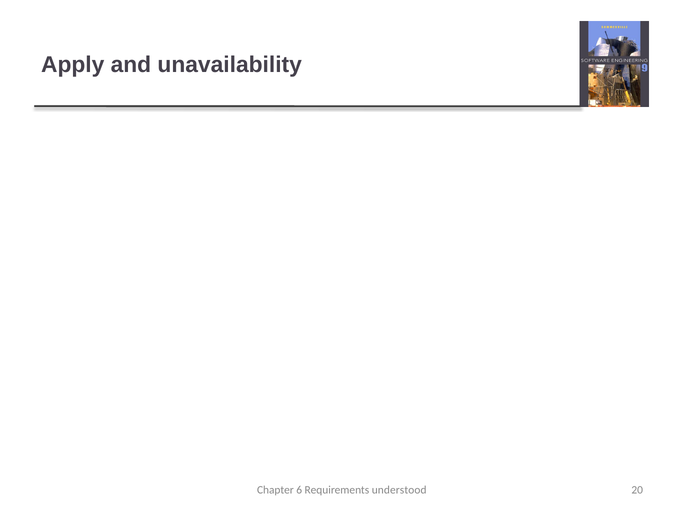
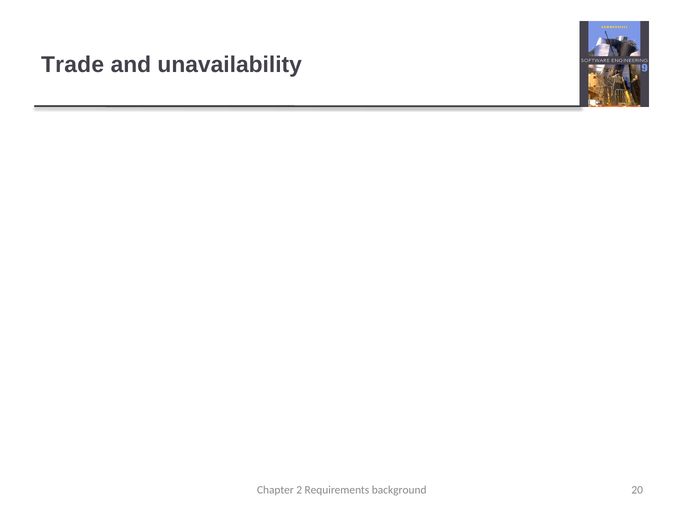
Apply: Apply -> Trade
6: 6 -> 2
understood: understood -> background
